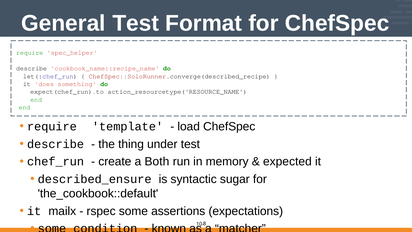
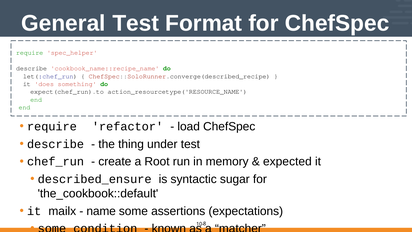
template: template -> refactor
Both: Both -> Root
rspec: rspec -> name
